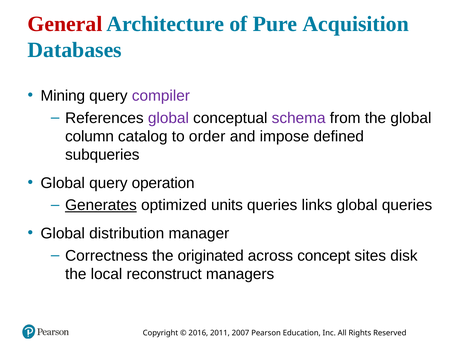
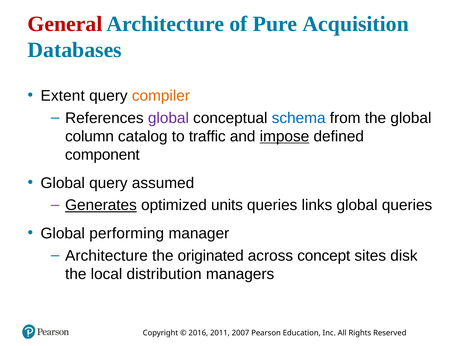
Mining: Mining -> Extent
compiler colour: purple -> orange
schema colour: purple -> blue
order: order -> traffic
impose underline: none -> present
subqueries: subqueries -> component
operation: operation -> assumed
distribution: distribution -> performing
Correctness at (107, 255): Correctness -> Architecture
reconstruct: reconstruct -> distribution
